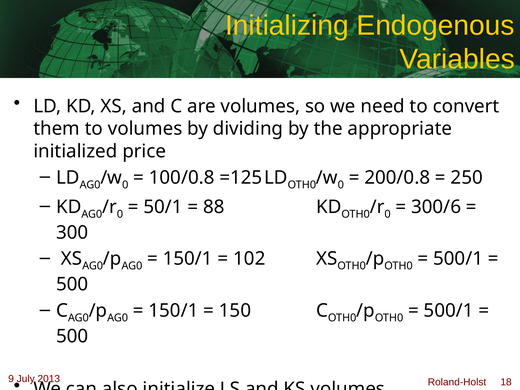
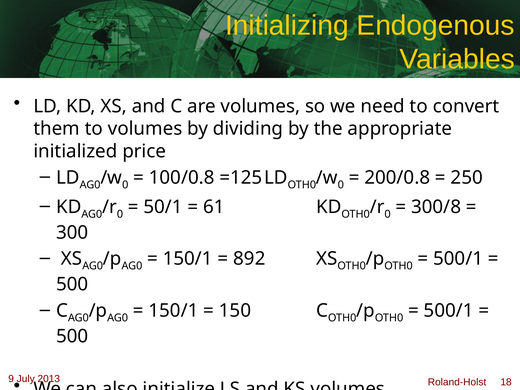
88: 88 -> 61
300/6: 300/6 -> 300/8
102: 102 -> 892
